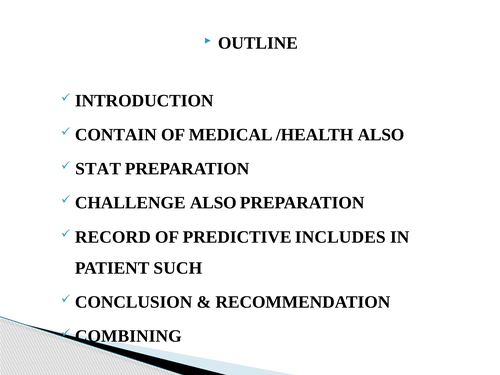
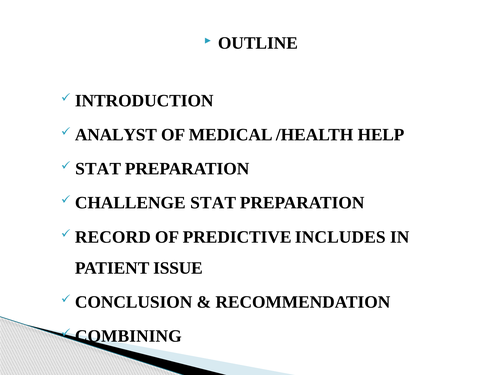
CONTAIN: CONTAIN -> ANALYST
/HEALTH ALSO: ALSO -> HELP
CHALLENGE ALSO: ALSO -> STAT
SUCH: SUCH -> ISSUE
